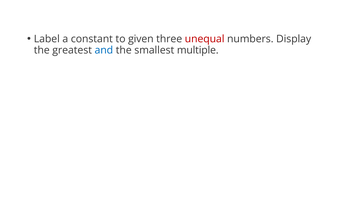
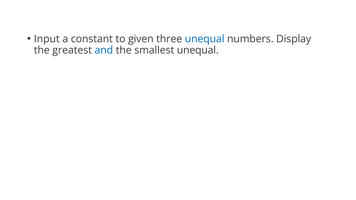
Label: Label -> Input
unequal at (205, 39) colour: red -> blue
smallest multiple: multiple -> unequal
